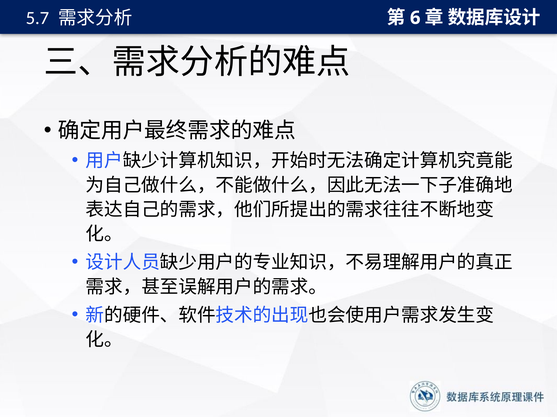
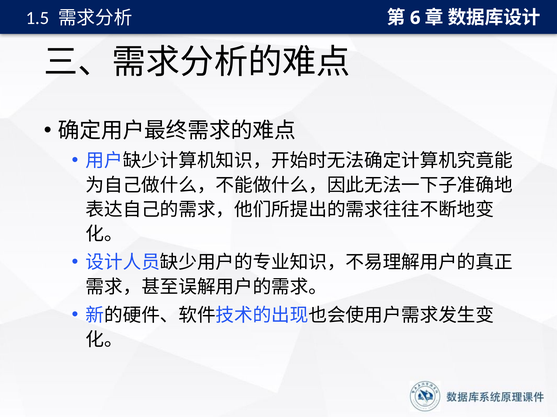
5.7: 5.7 -> 1.5
